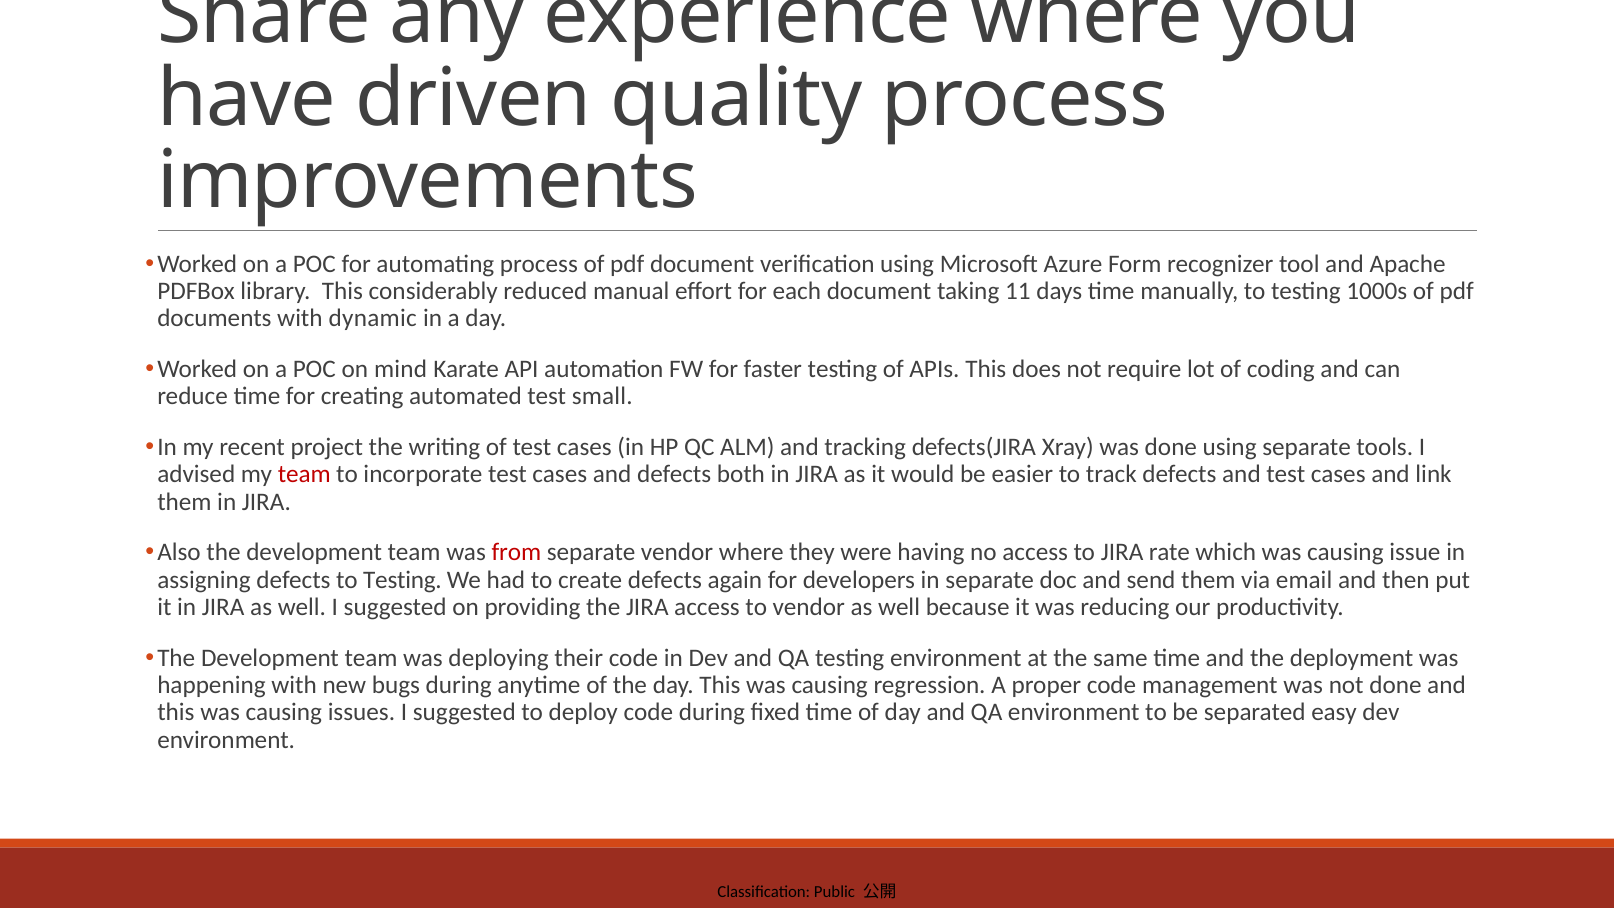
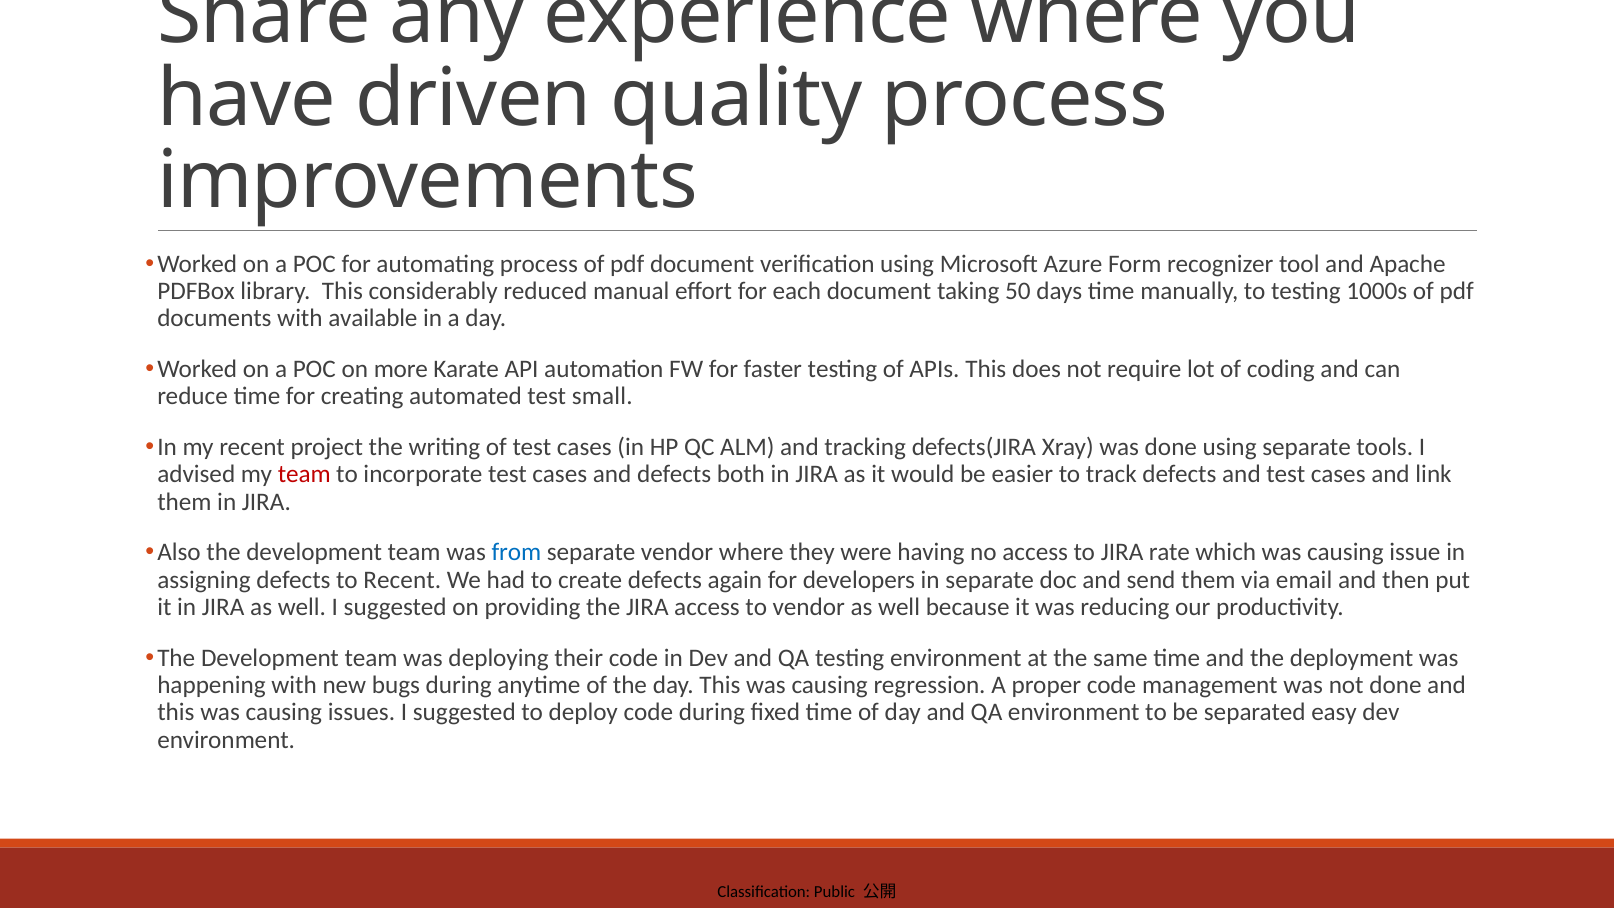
11: 11 -> 50
dynamic: dynamic -> available
mind: mind -> more
from colour: red -> blue
defects to Testing: Testing -> Recent
